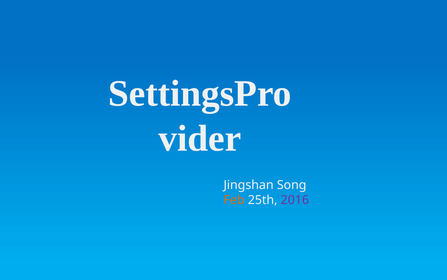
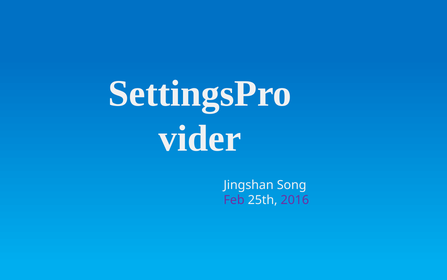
Feb colour: orange -> purple
